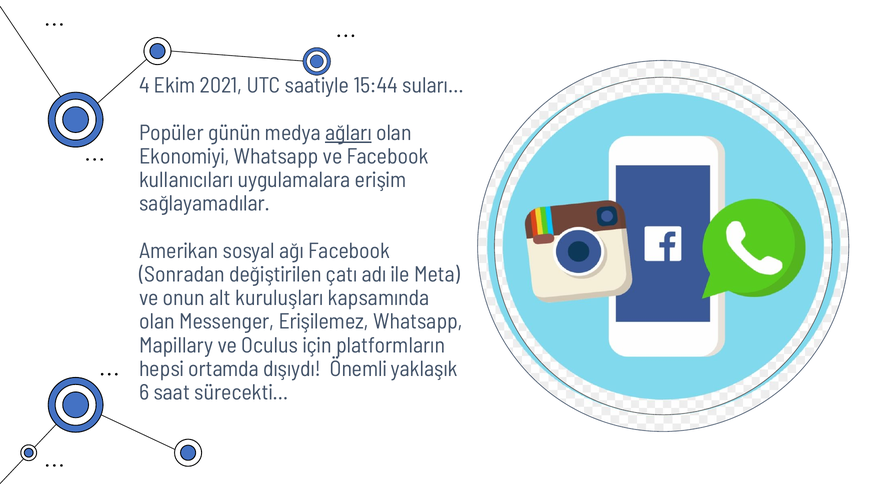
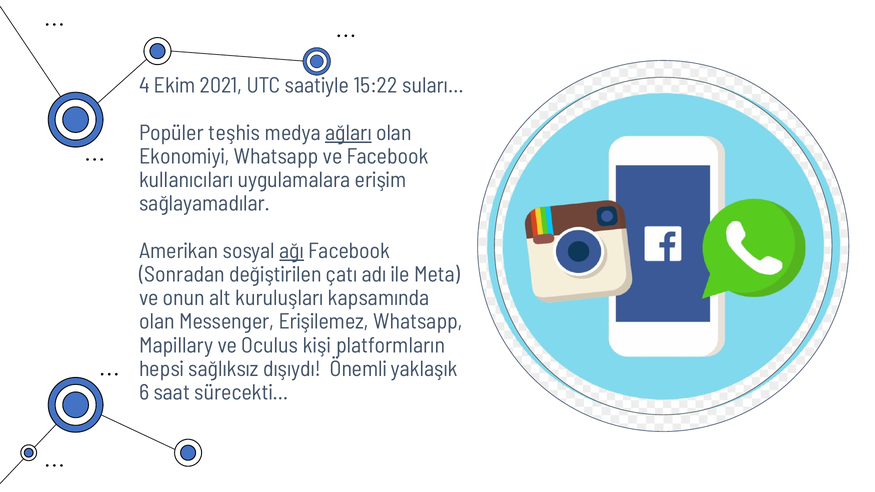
15:44: 15:44 -> 15:22
günün: günün -> teşhis
ağı underline: none -> present
için: için -> kişi
ortamda: ortamda -> sağlıksız
